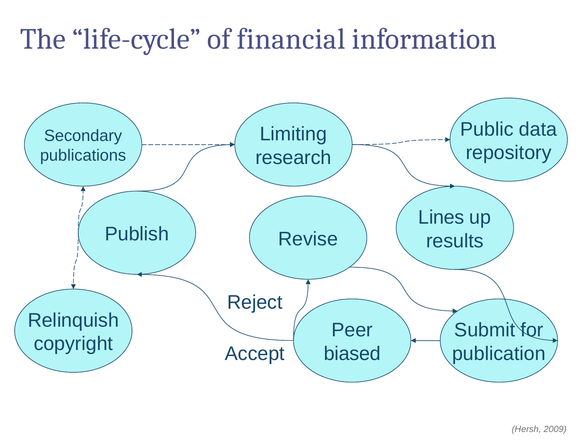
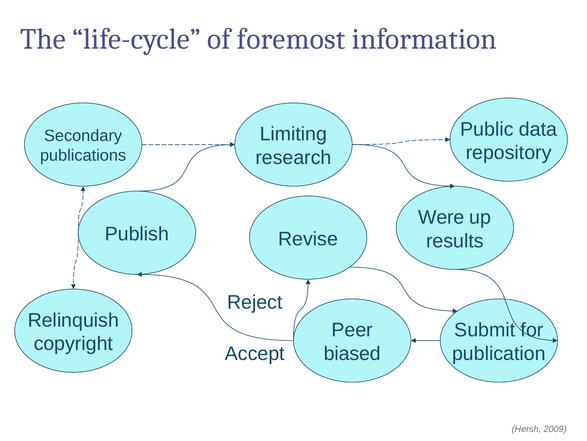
financial: financial -> foremost
Lines: Lines -> Were
